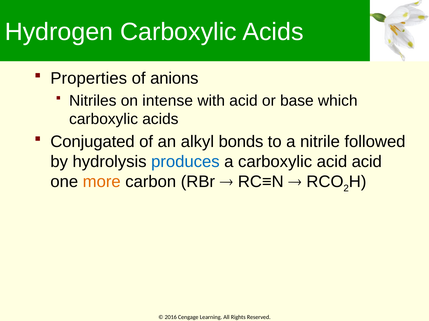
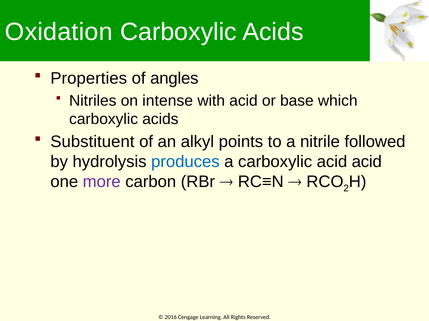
Hydrogen: Hydrogen -> Oxidation
anions: anions -> angles
Conjugated: Conjugated -> Substituent
bonds: bonds -> points
more colour: orange -> purple
